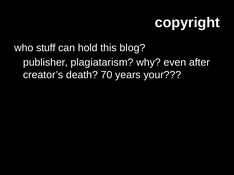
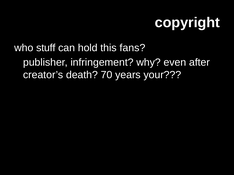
blog: blog -> fans
plagiatarism: plagiatarism -> infringement
